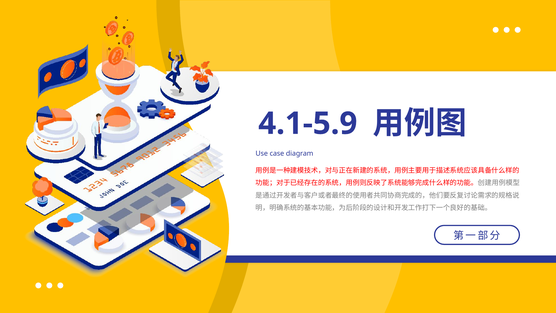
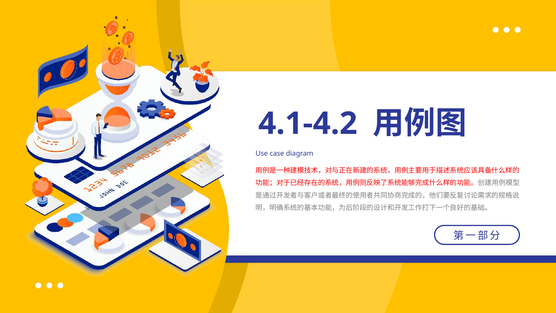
4.1-5.9: 4.1-5.9 -> 4.1-4.2
